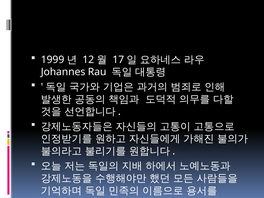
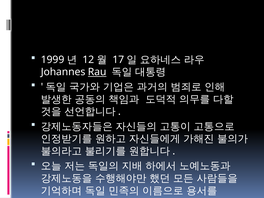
Rau underline: none -> present
